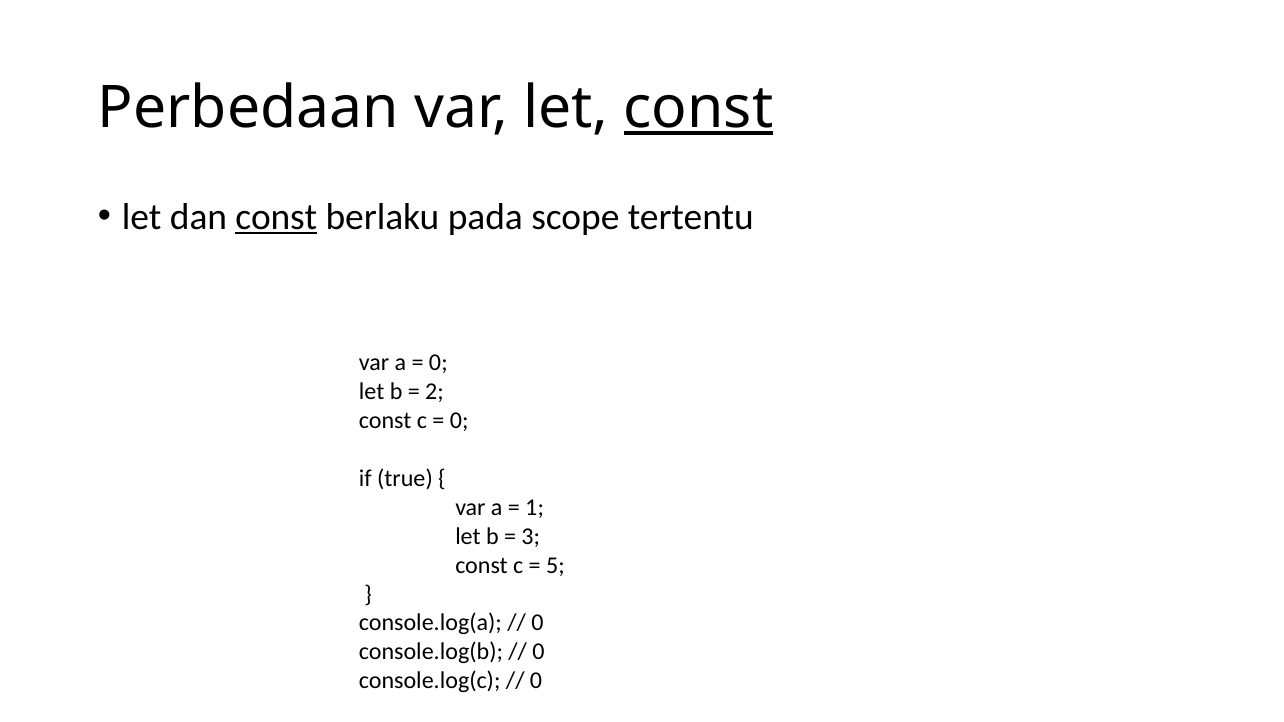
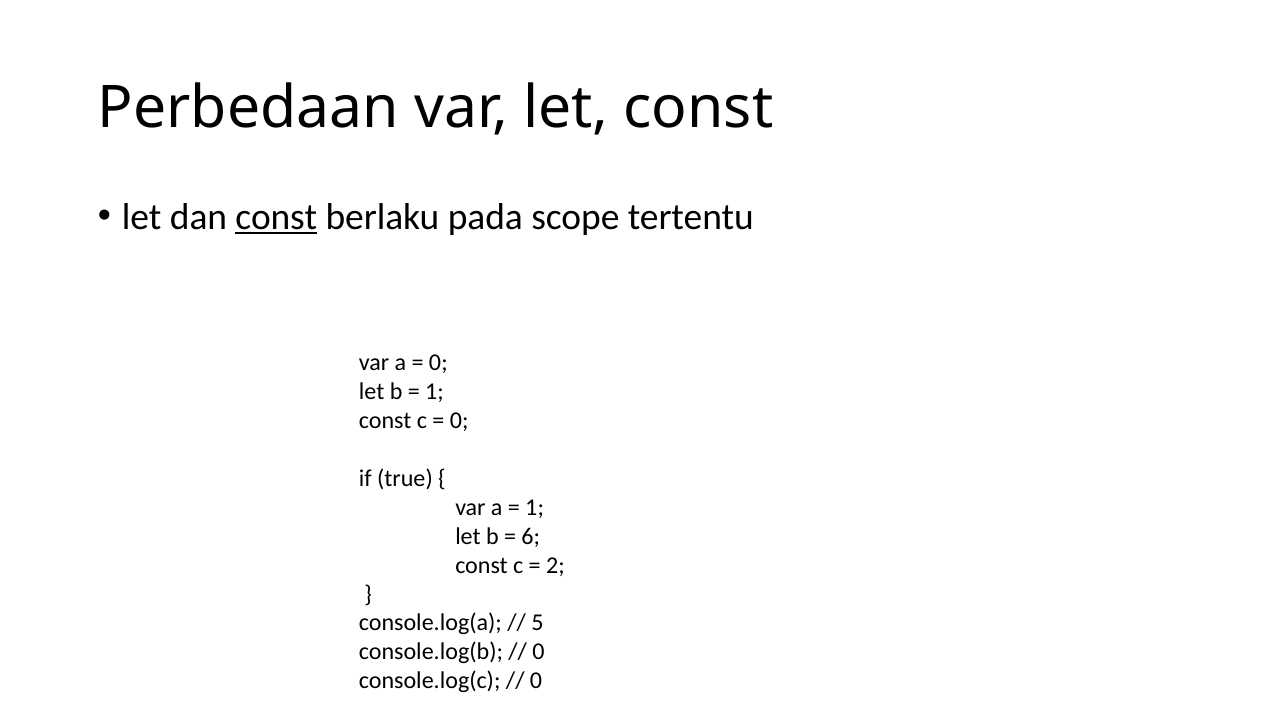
const at (698, 108) underline: present -> none
2 at (434, 392): 2 -> 1
3: 3 -> 6
5: 5 -> 2
0 at (537, 623): 0 -> 5
